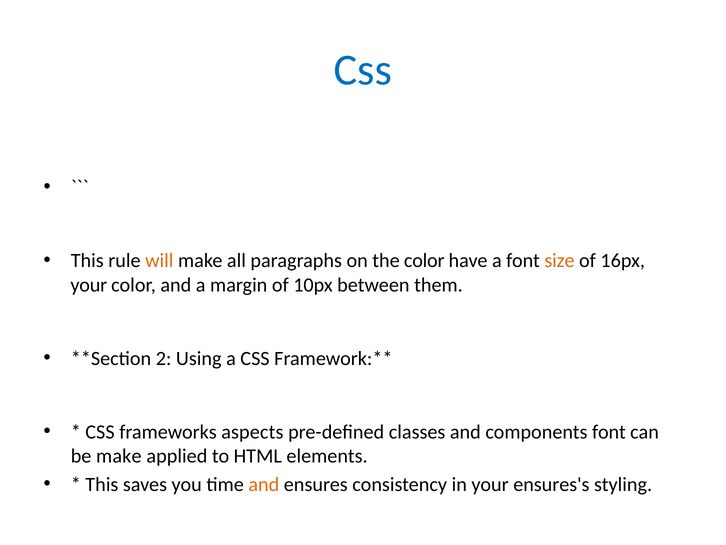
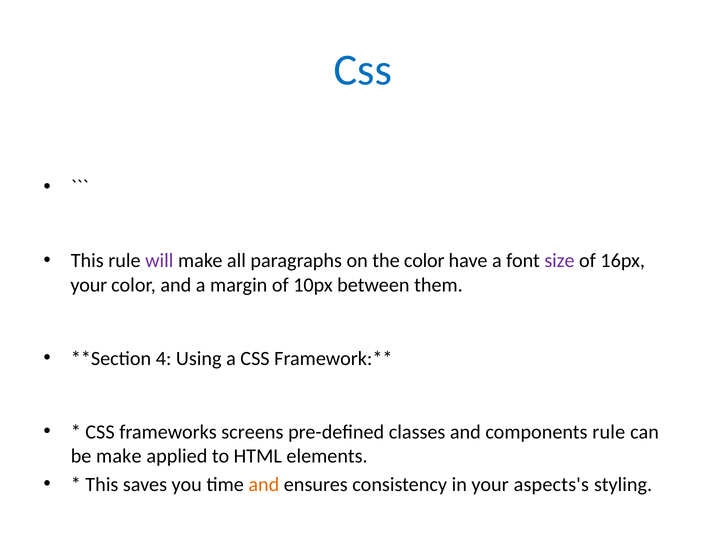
will colour: orange -> purple
size colour: orange -> purple
2: 2 -> 4
aspects: aspects -> screens
components font: font -> rule
ensures's: ensures's -> aspects's
